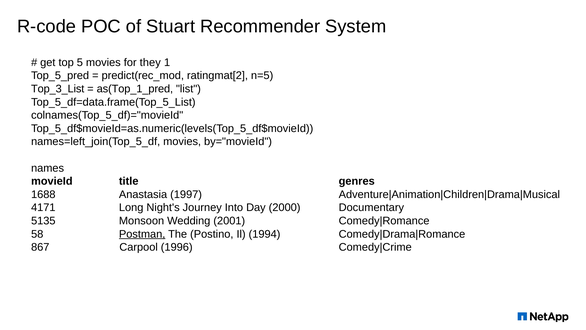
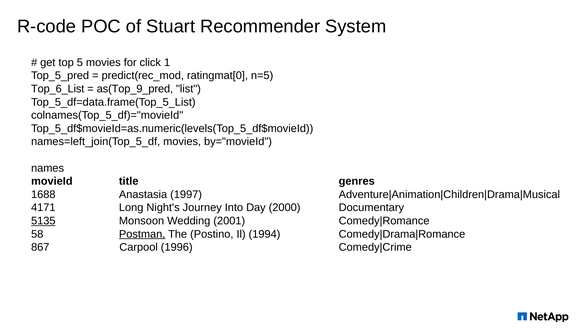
they: they -> click
ratingmat[2: ratingmat[2 -> ratingmat[0
Top_3_List: Top_3_List -> Top_6_List
as(Top_1_pred: as(Top_1_pred -> as(Top_9_pred
5135 underline: none -> present
